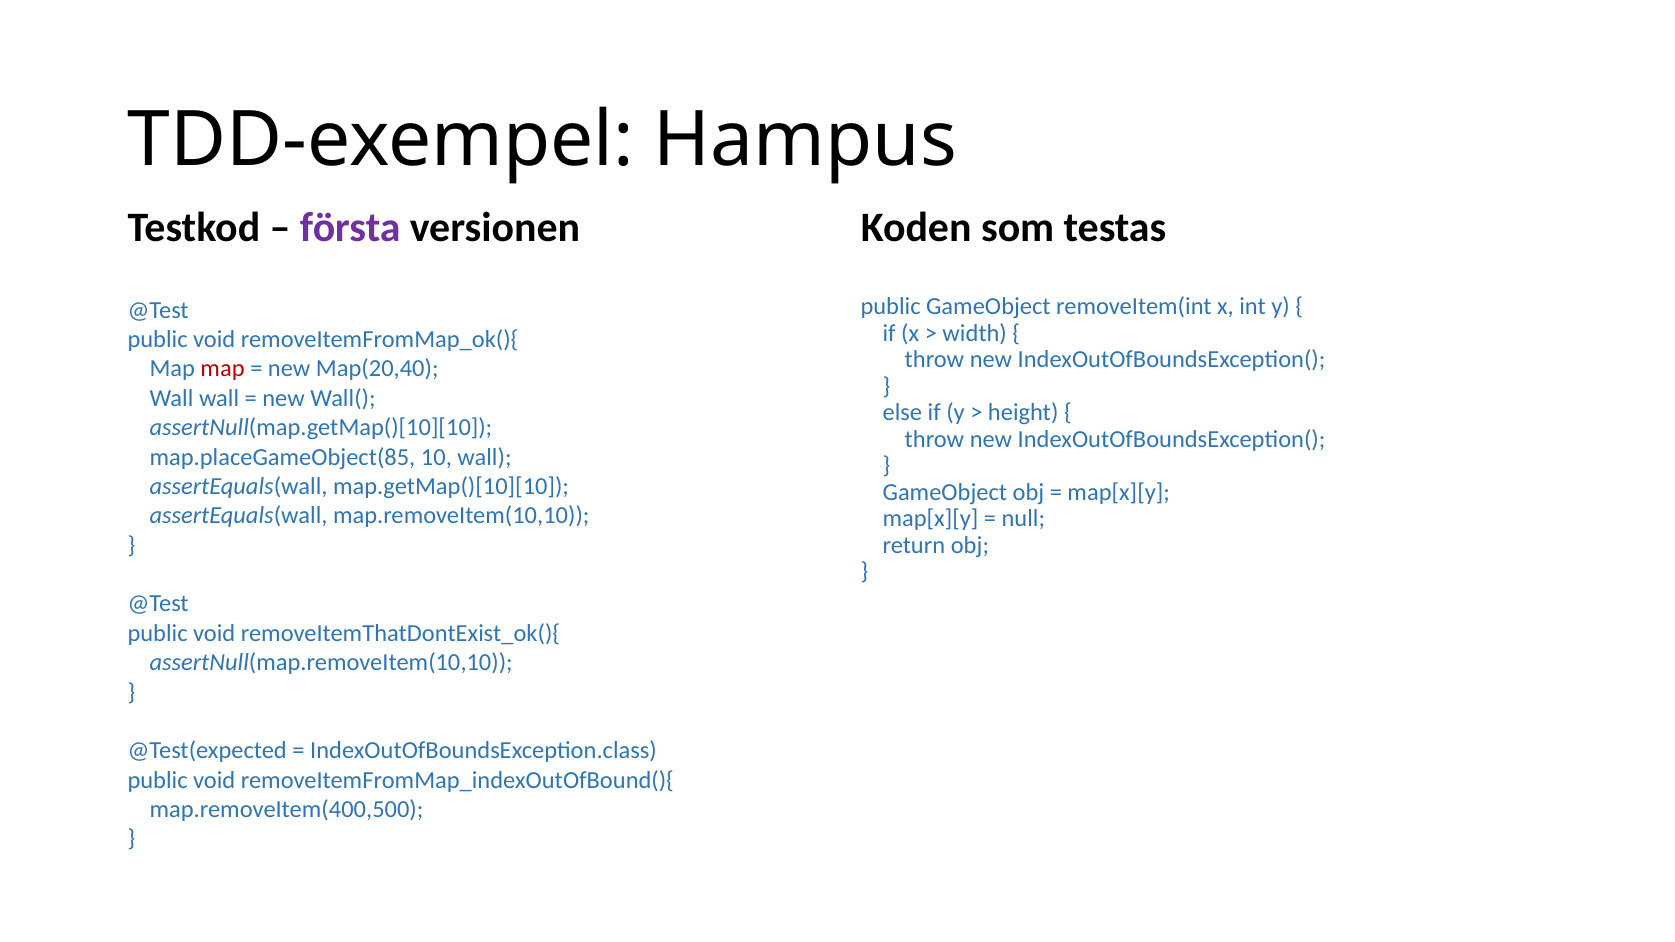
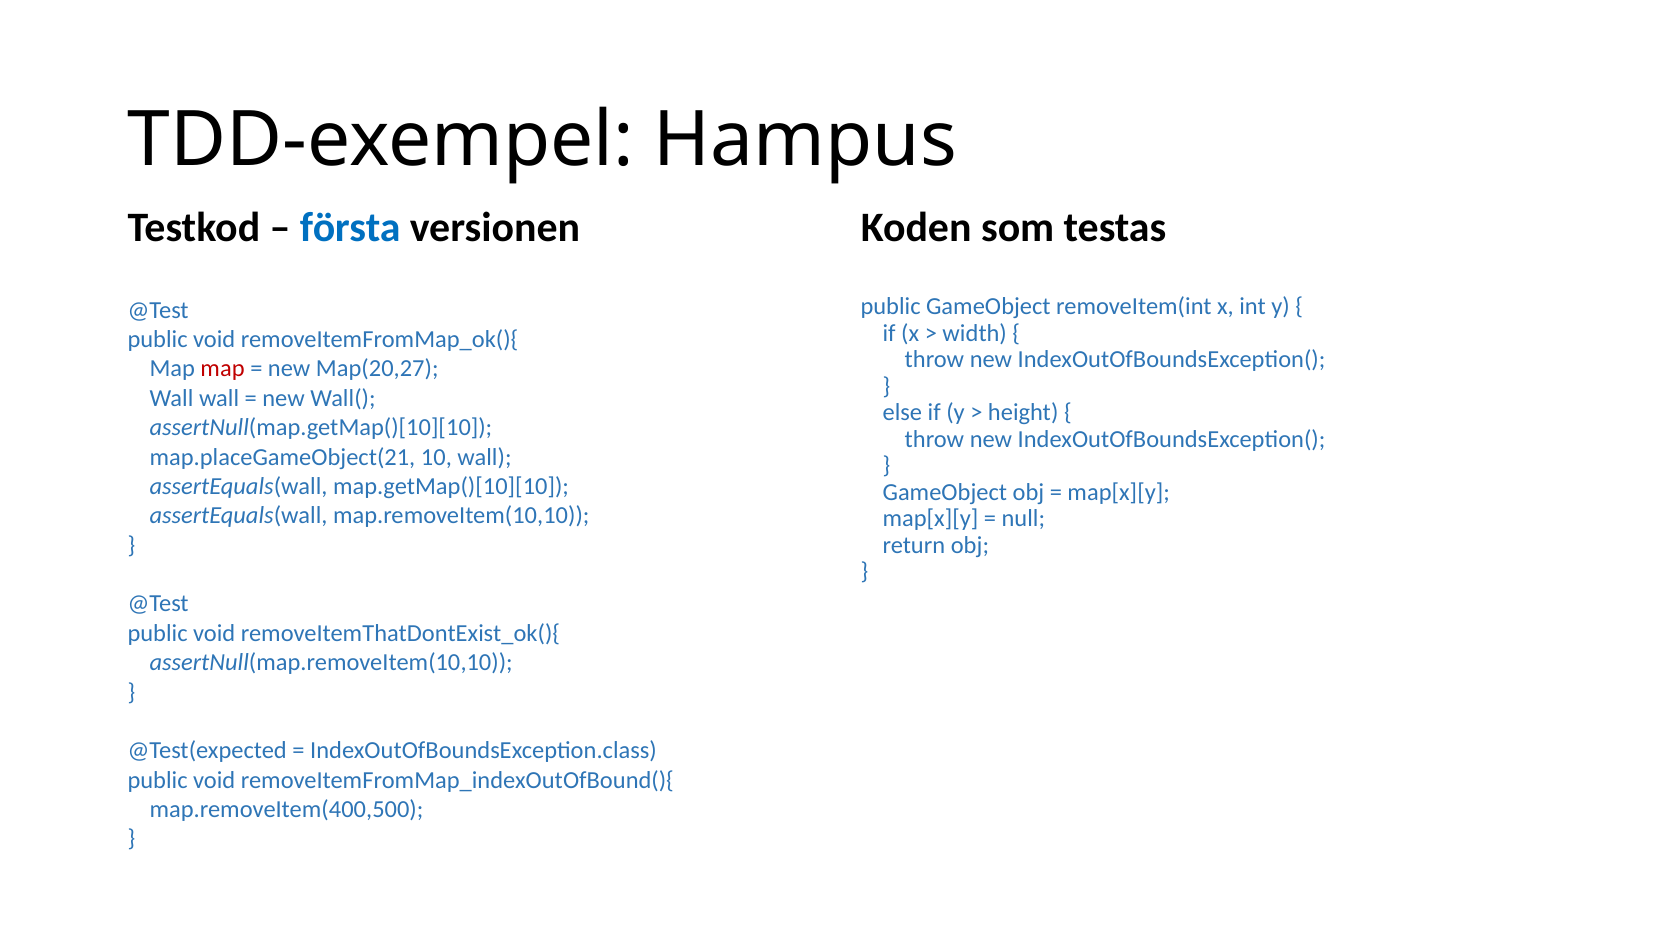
första colour: purple -> blue
Map(20,40: Map(20,40 -> Map(20,27
map.placeGameObject(85: map.placeGameObject(85 -> map.placeGameObject(21
